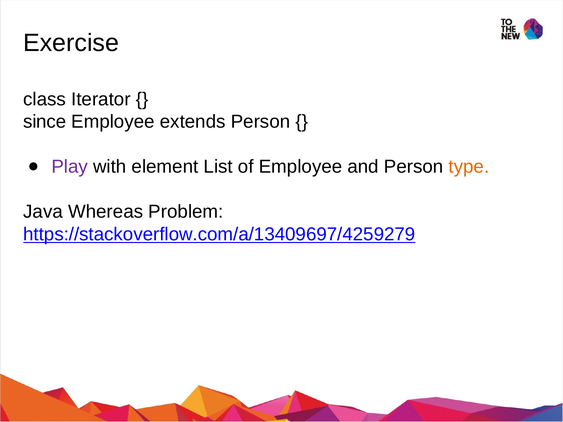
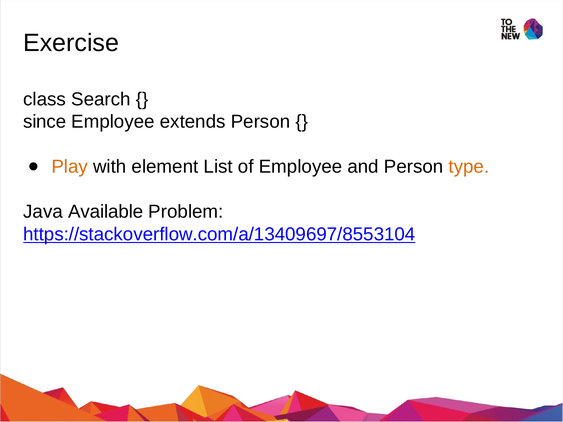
Iterator: Iterator -> Search
Play colour: purple -> orange
Whereas: Whereas -> Available
https://stackoverflow.com/a/13409697/4259279: https://stackoverflow.com/a/13409697/4259279 -> https://stackoverflow.com/a/13409697/8553104
